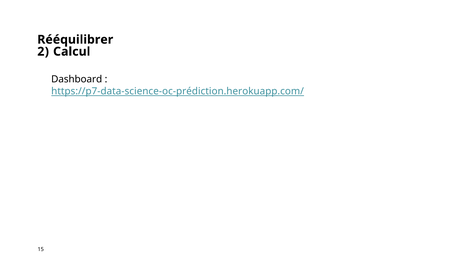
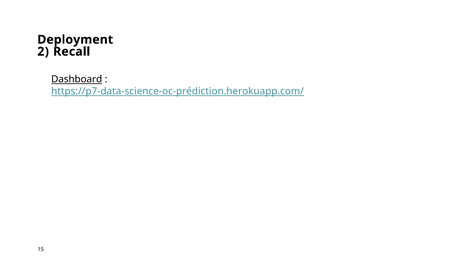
Rééquilibrer: Rééquilibrer -> Deployment
Calcul: Calcul -> Recall
Dashboard underline: none -> present
